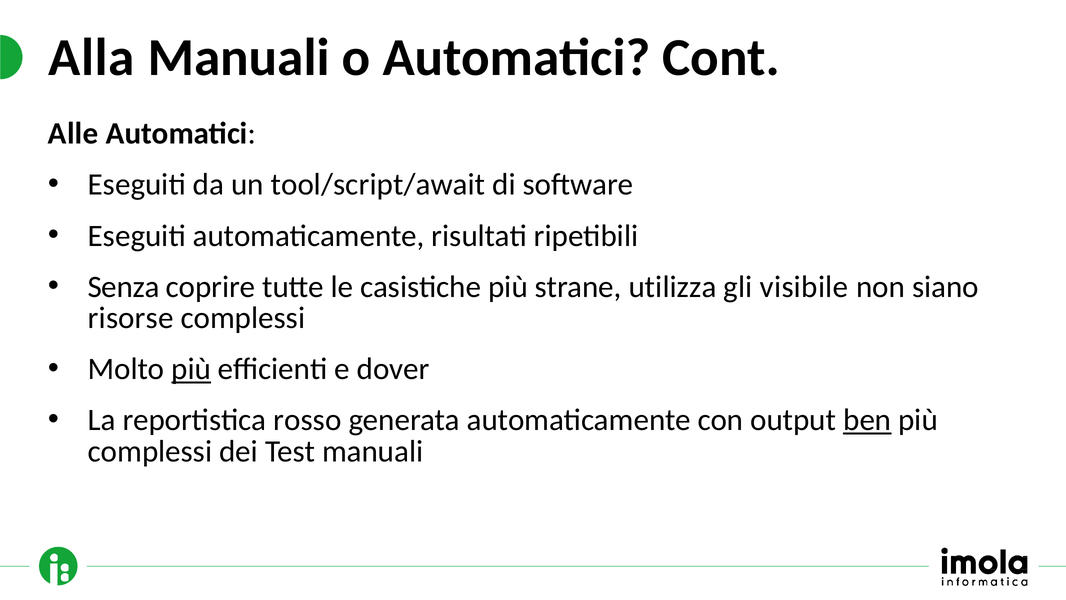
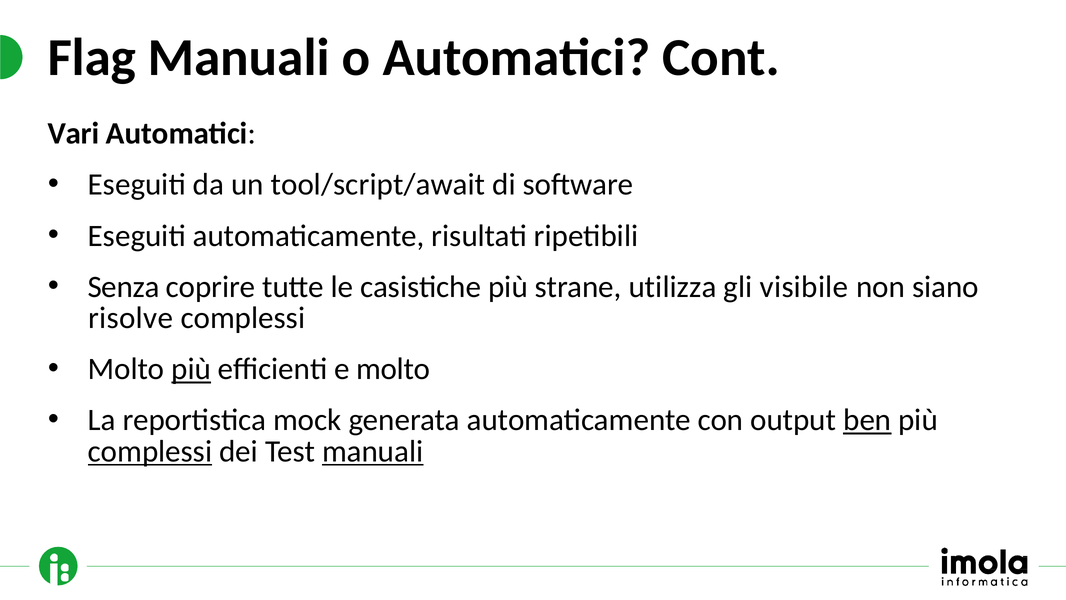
Alla: Alla -> Flag
Alle: Alle -> Vari
risorse: risorse -> risolve
e dover: dover -> molto
rosso: rosso -> mock
complessi at (150, 451) underline: none -> present
manuali at (373, 451) underline: none -> present
